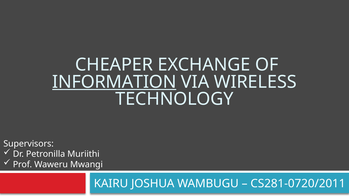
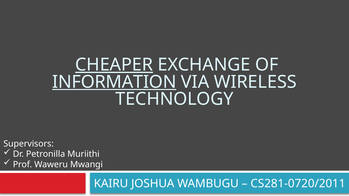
CHEAPER underline: none -> present
